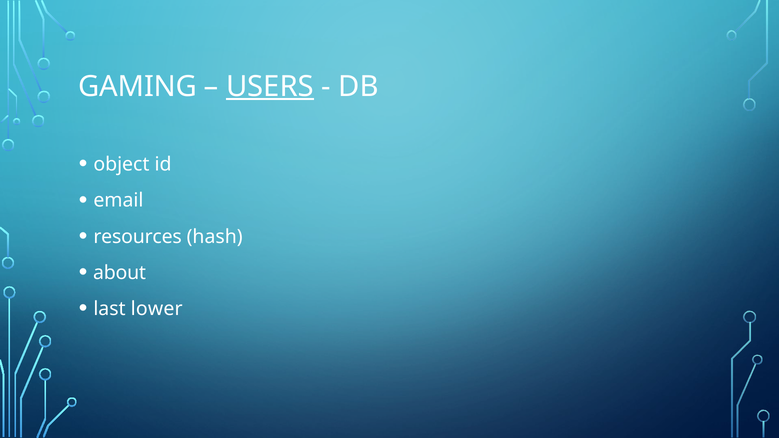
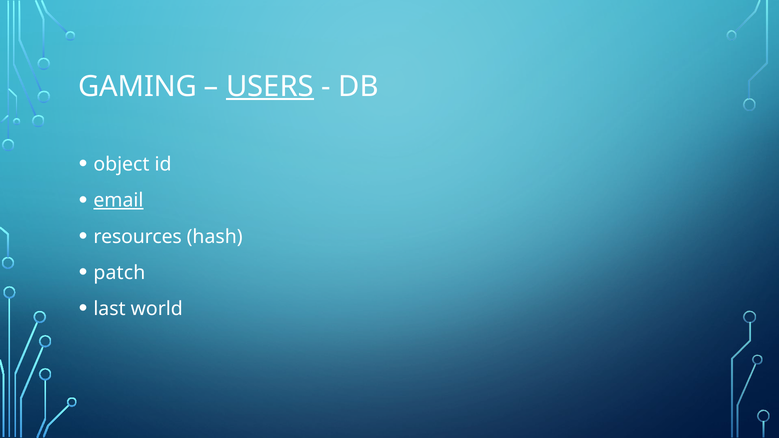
email underline: none -> present
about: about -> patch
lower: lower -> world
